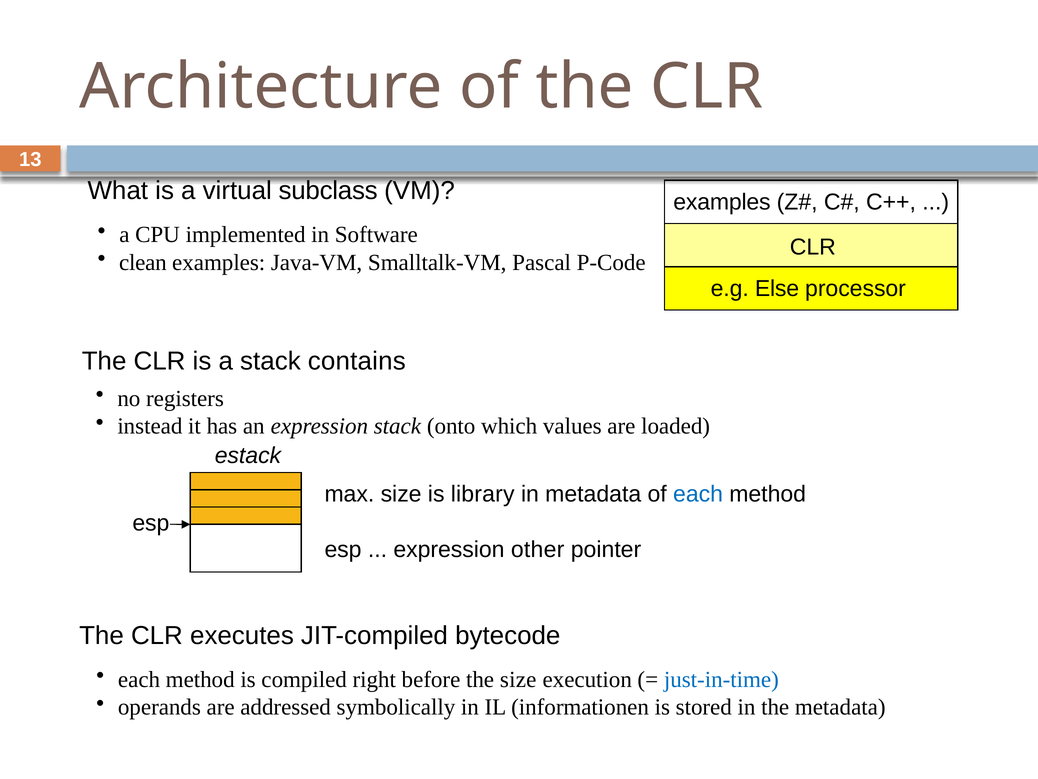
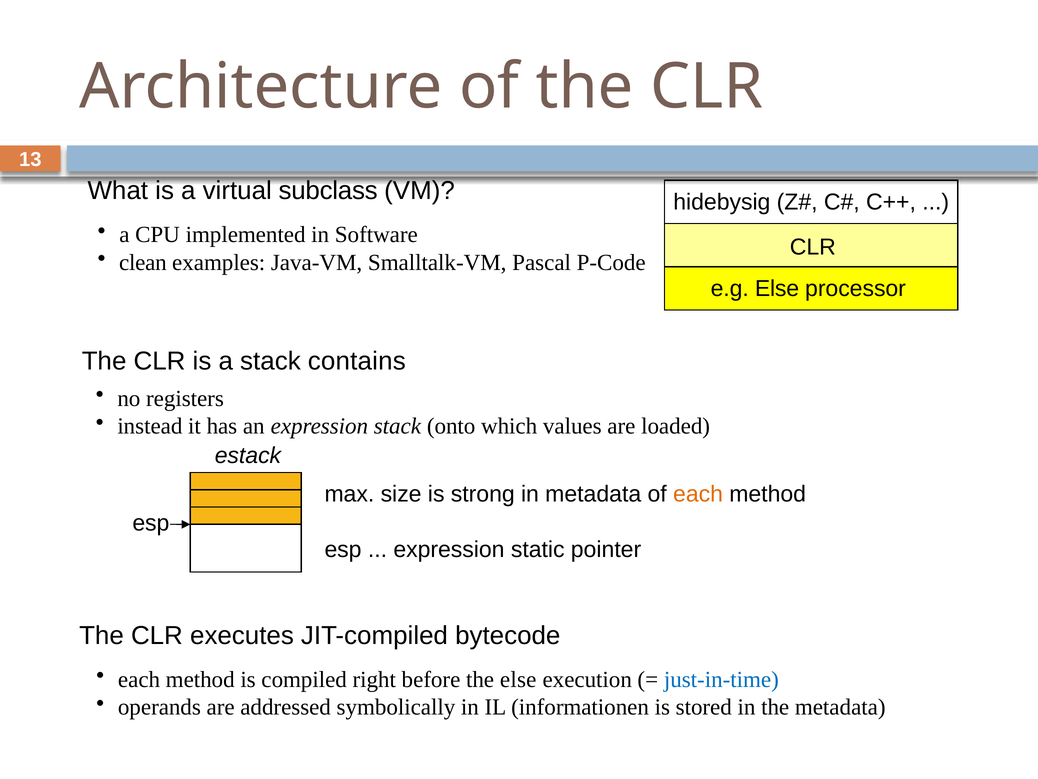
examples at (722, 202): examples -> hidebysig
library: library -> strong
each at (698, 494) colour: blue -> orange
other: other -> static
the size: size -> else
